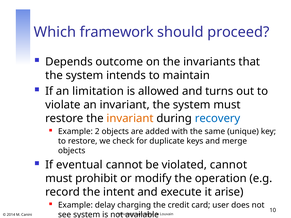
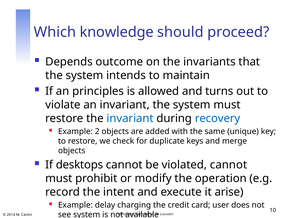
framework: framework -> knowledge
limitation: limitation -> principles
invariant at (130, 118) colour: orange -> blue
eventual: eventual -> desktops
